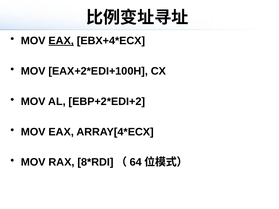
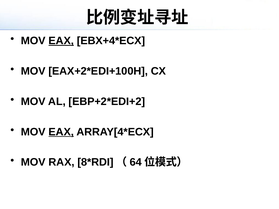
EAX at (61, 132) underline: none -> present
